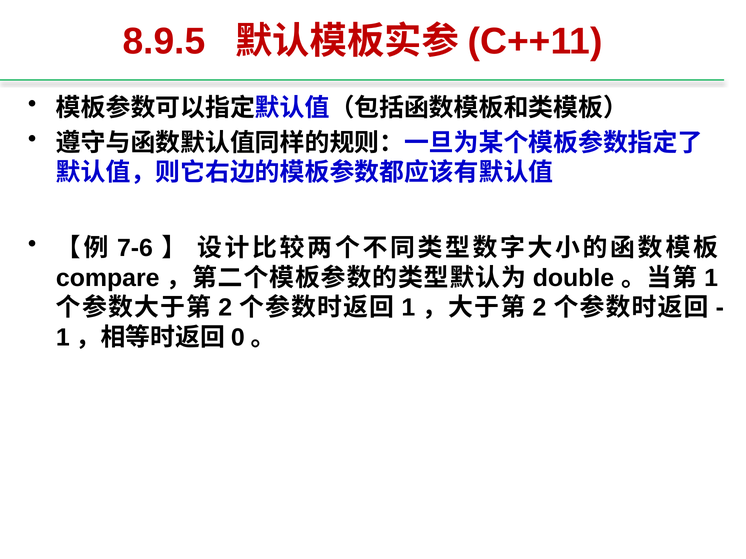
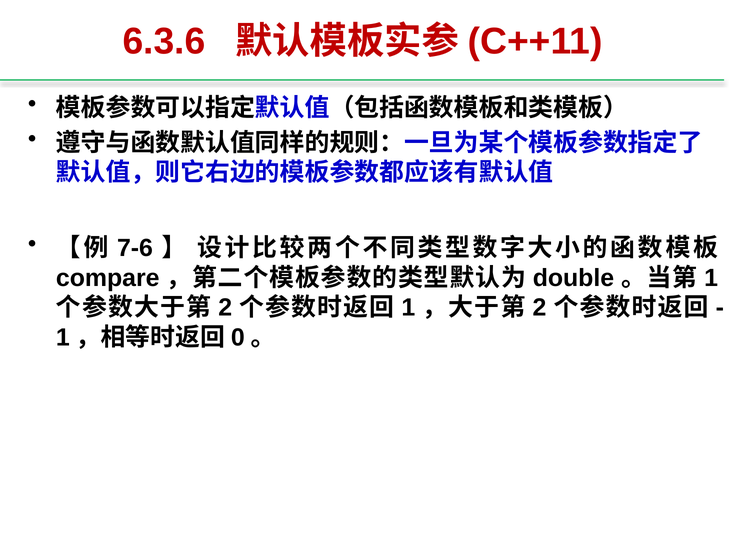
8.9.5: 8.9.5 -> 6.3.6
